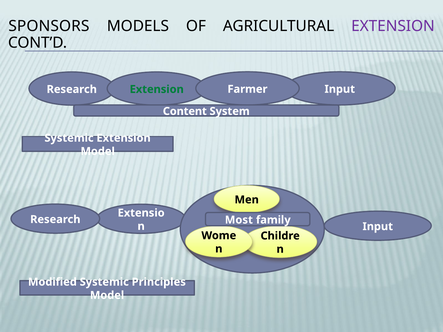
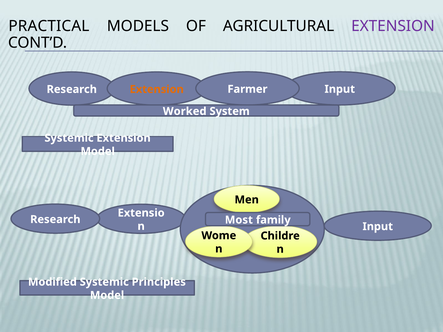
SPONSORS: SPONSORS -> PRACTICAL
Extension at (157, 89) colour: green -> orange
Content: Content -> Worked
